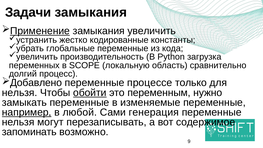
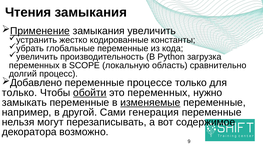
Задачи: Задачи -> Чтения
нельзя at (20, 93): нельзя -> только
это переменным: переменным -> переменных
изменяемые underline: none -> present
например underline: present -> none
любой: любой -> другой
запоминать: запоминать -> декоратора
